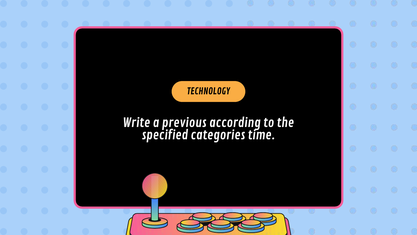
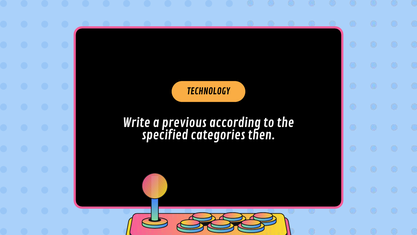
time: time -> then
